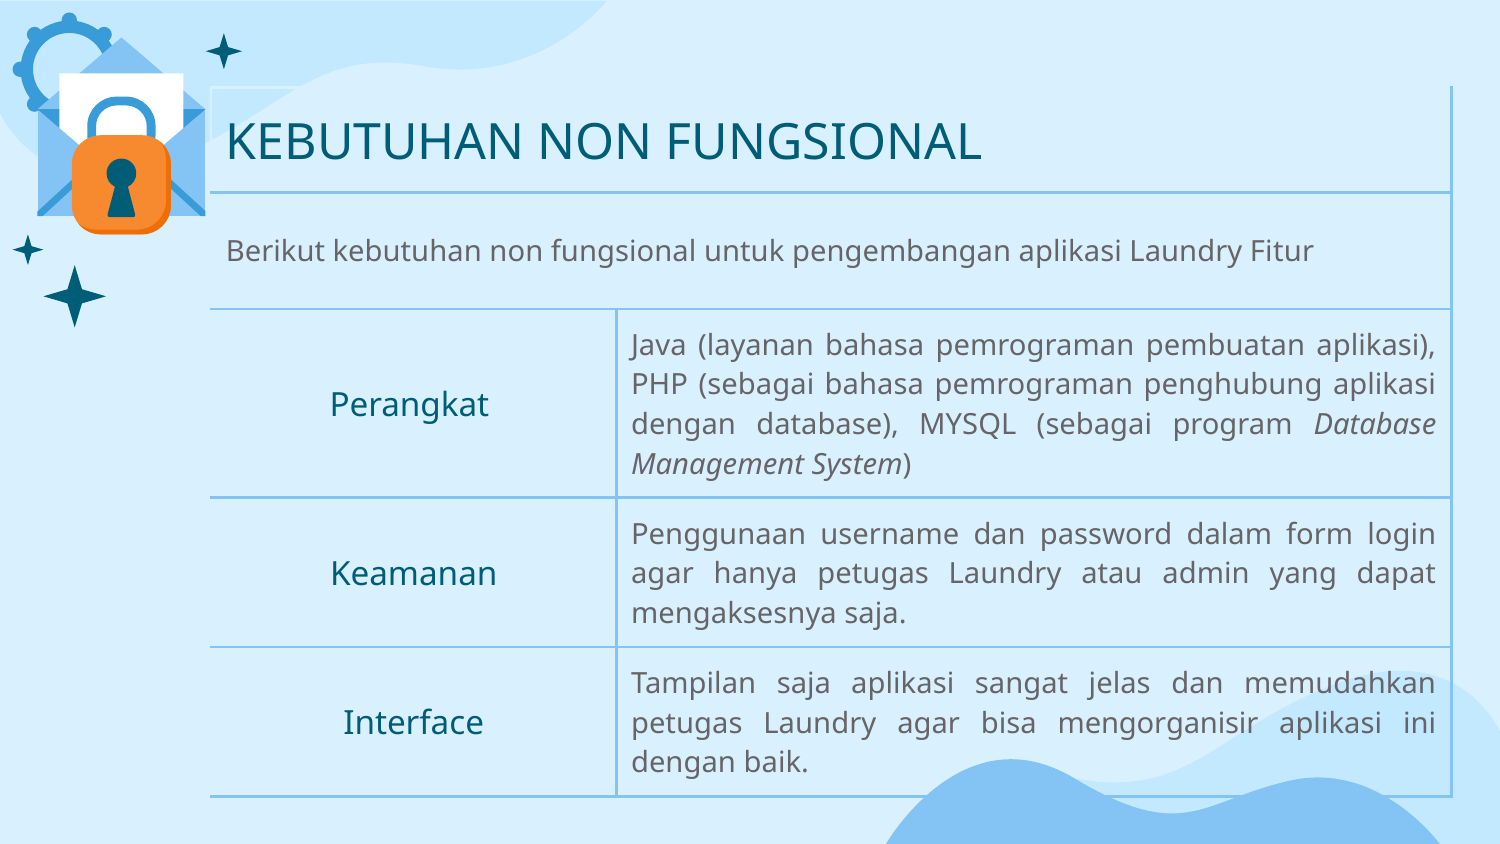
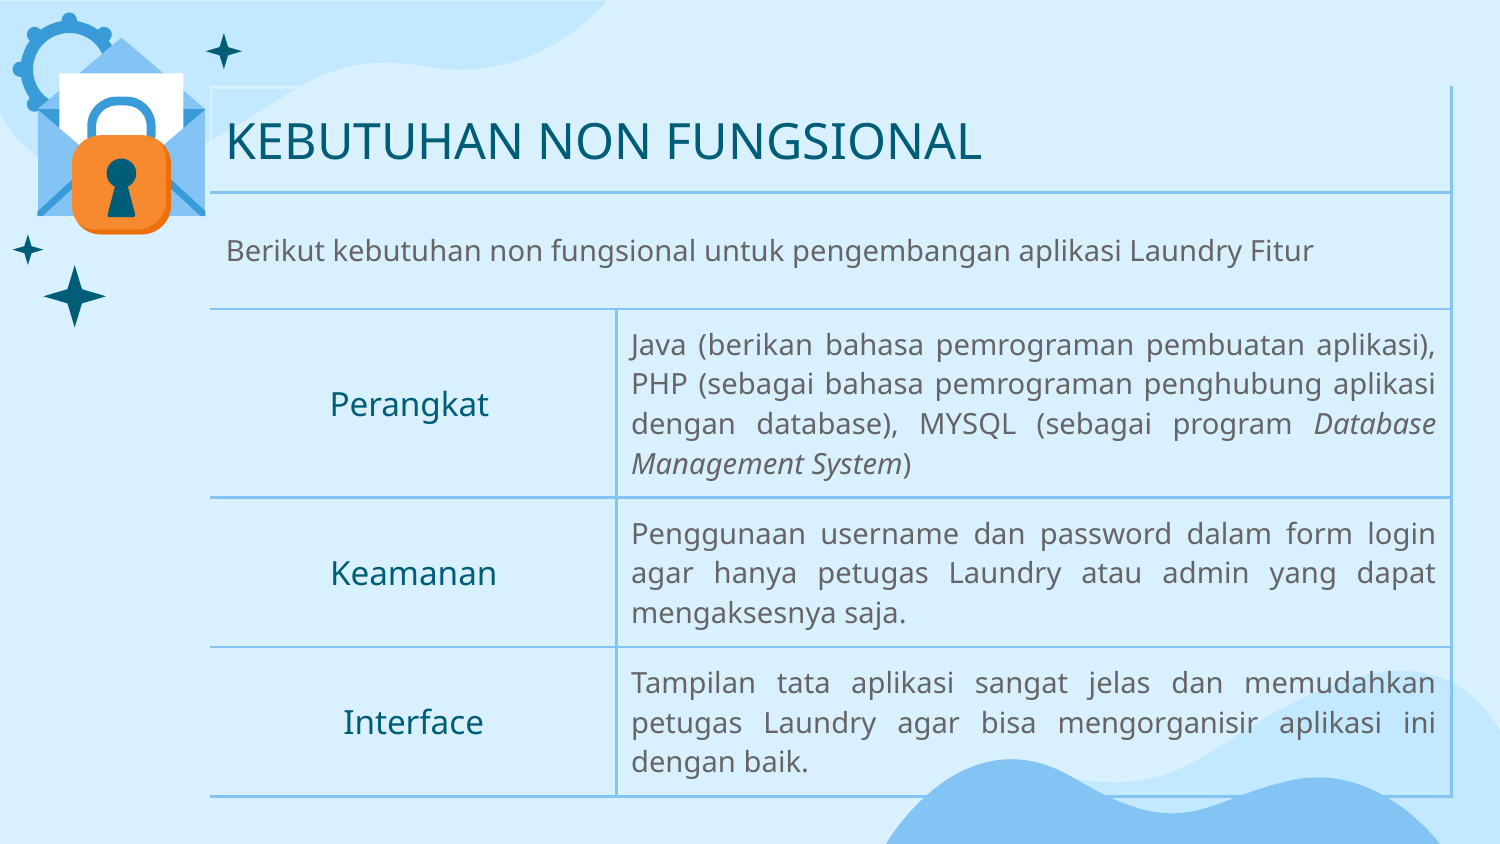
layanan: layanan -> berikan
Tampilan saja: saja -> tata
